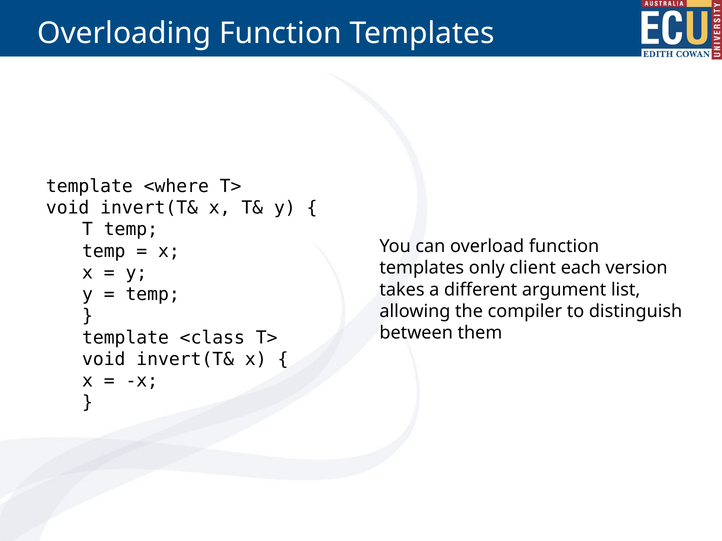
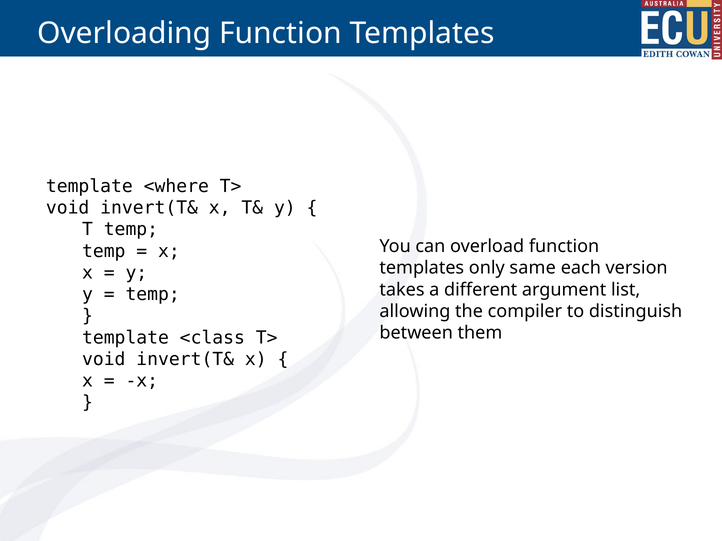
client: client -> same
